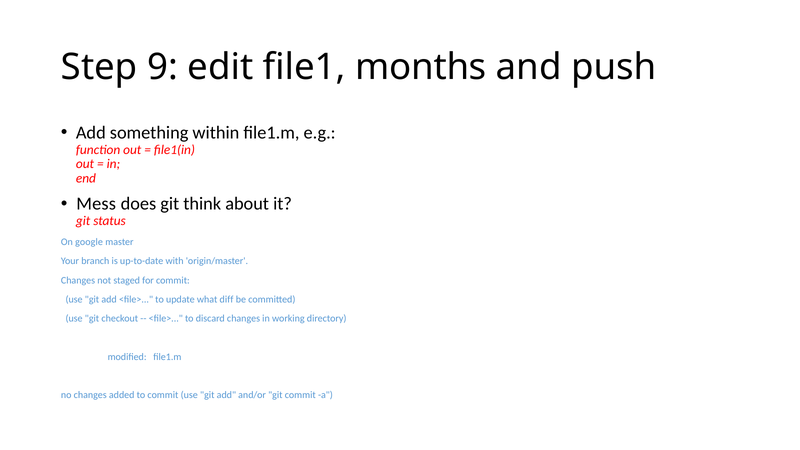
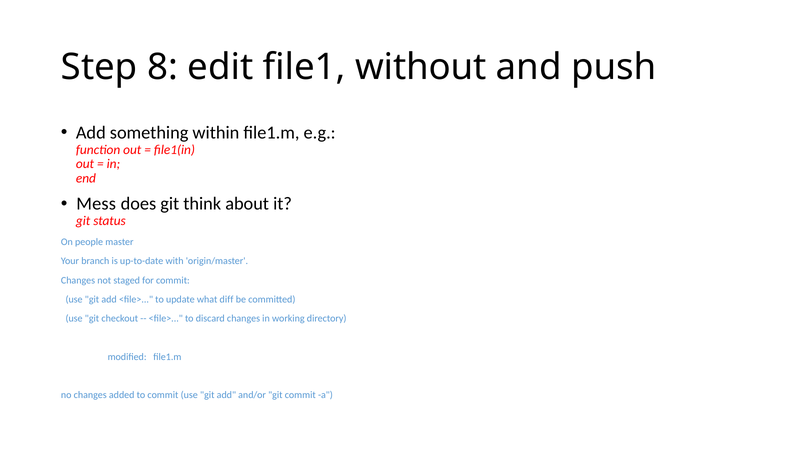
9: 9 -> 8
months: months -> without
google: google -> people
